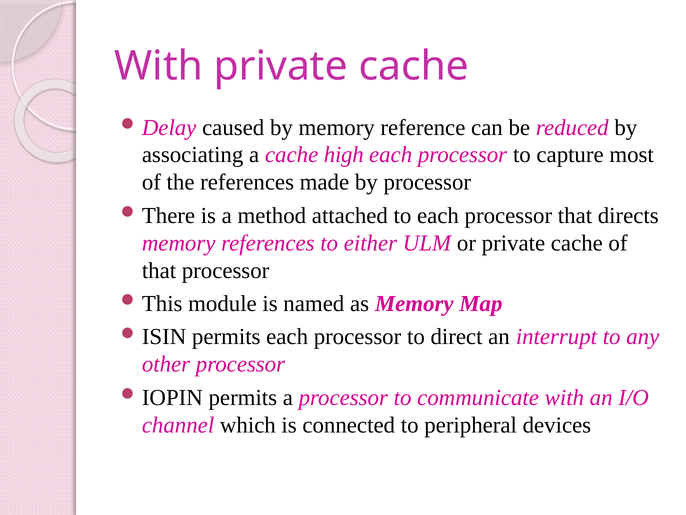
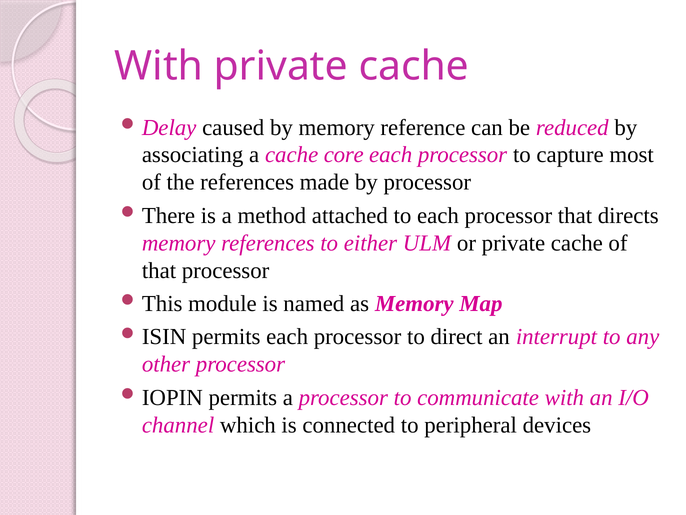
high: high -> core
